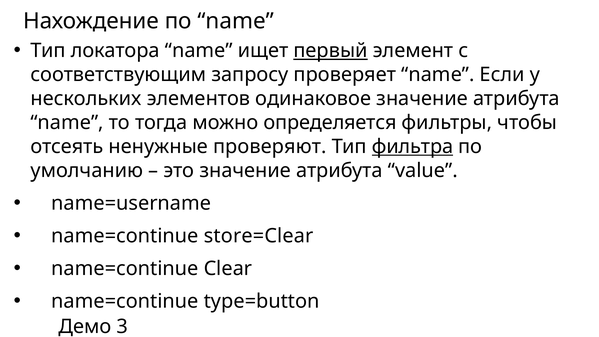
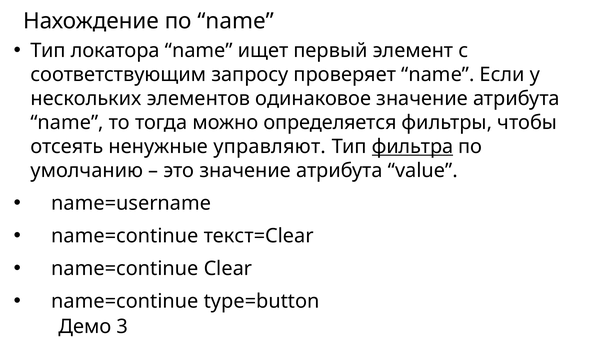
первый underline: present -> none
проверяют: проверяют -> управляют
store=Clear: store=Clear -> текст=Clear
